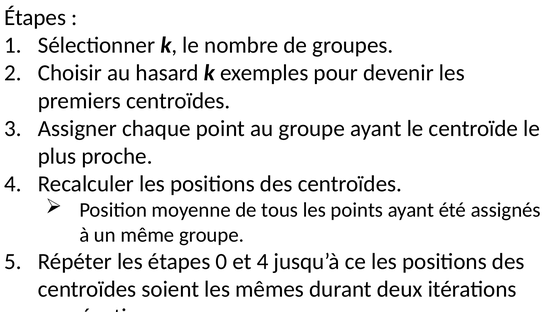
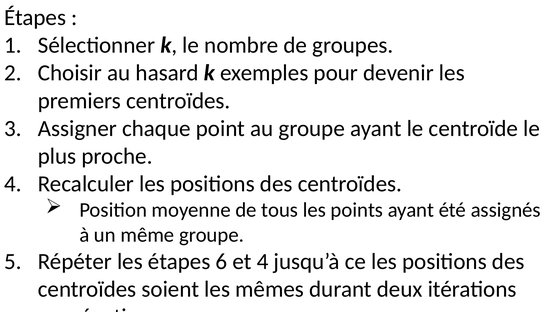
0: 0 -> 6
